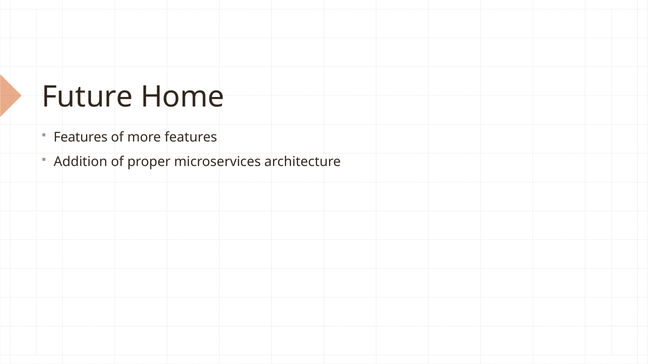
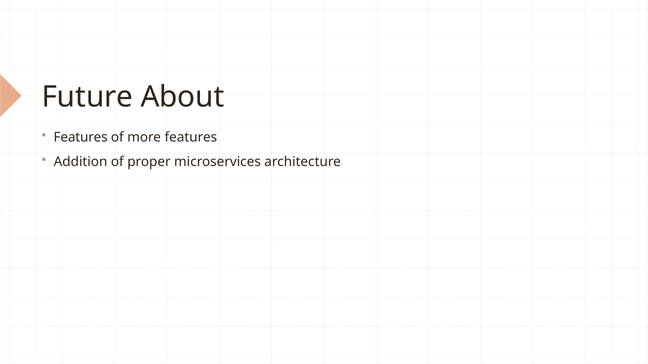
Home: Home -> About
